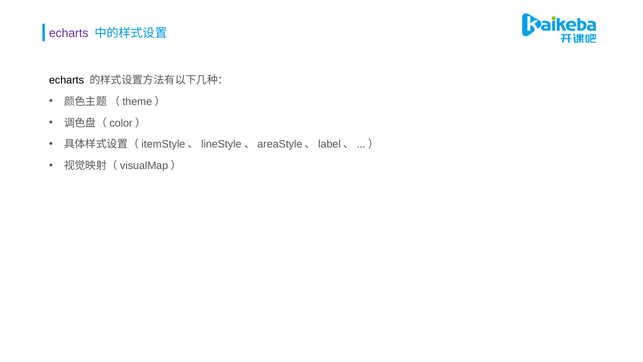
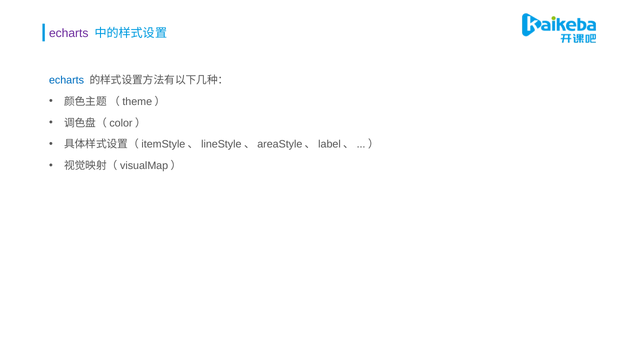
echarts at (67, 80) colour: black -> blue
